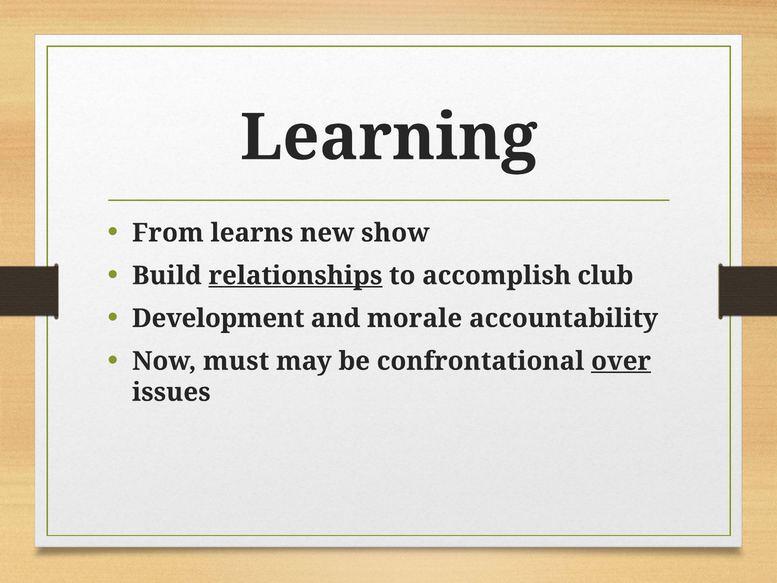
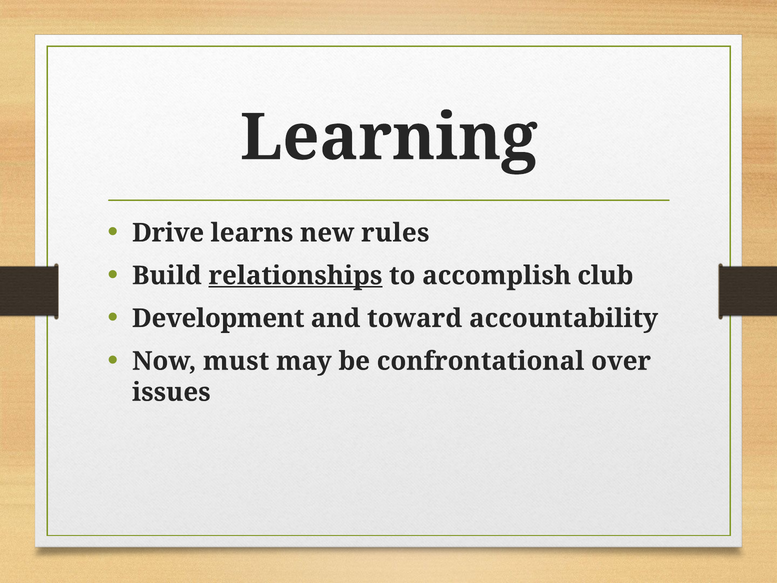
From: From -> Drive
show: show -> rules
morale: morale -> toward
over underline: present -> none
